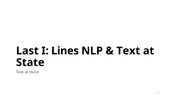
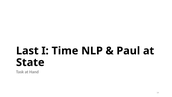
Lines: Lines -> Time
Text: Text -> Paul
